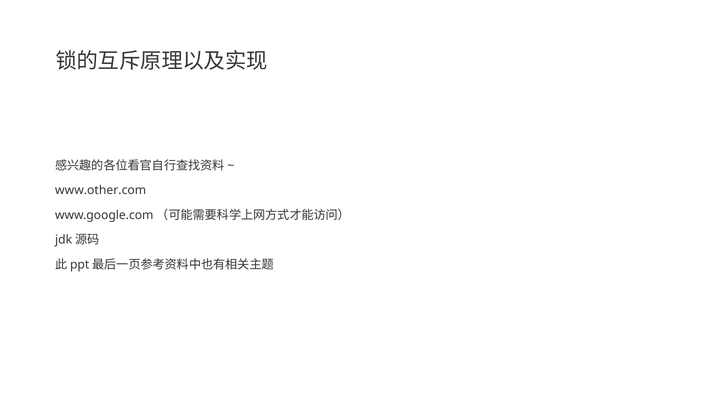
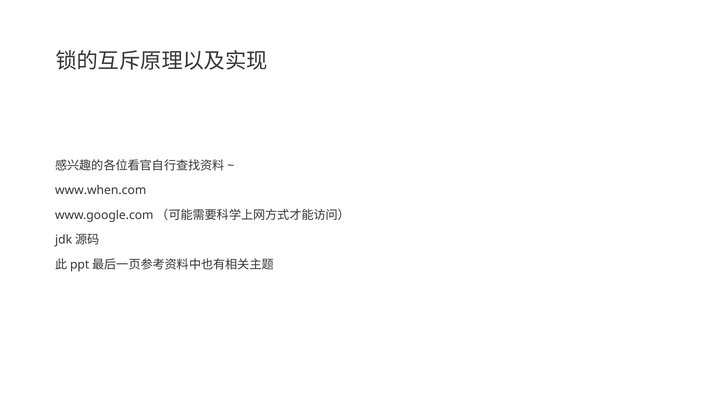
www.other.com: www.other.com -> www.when.com
